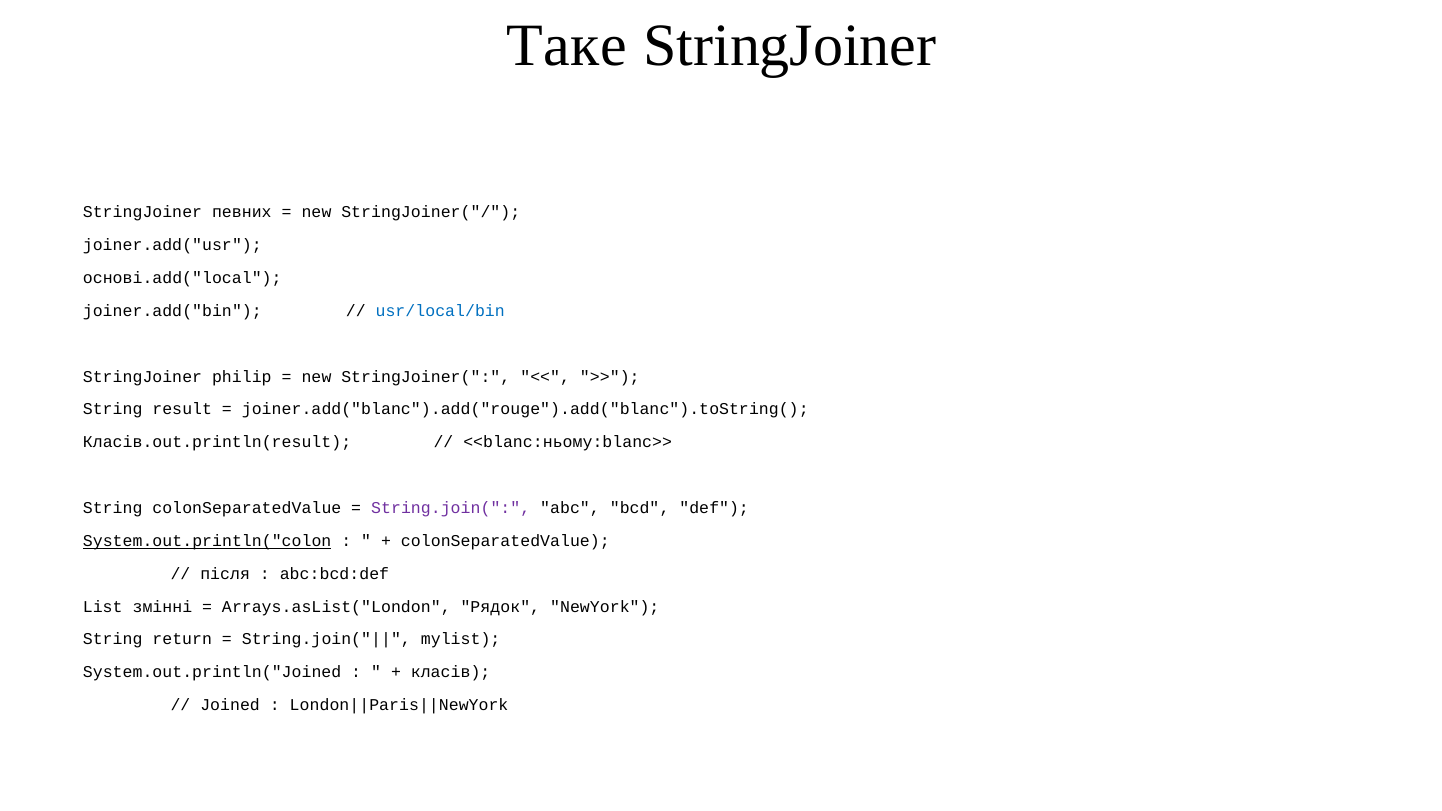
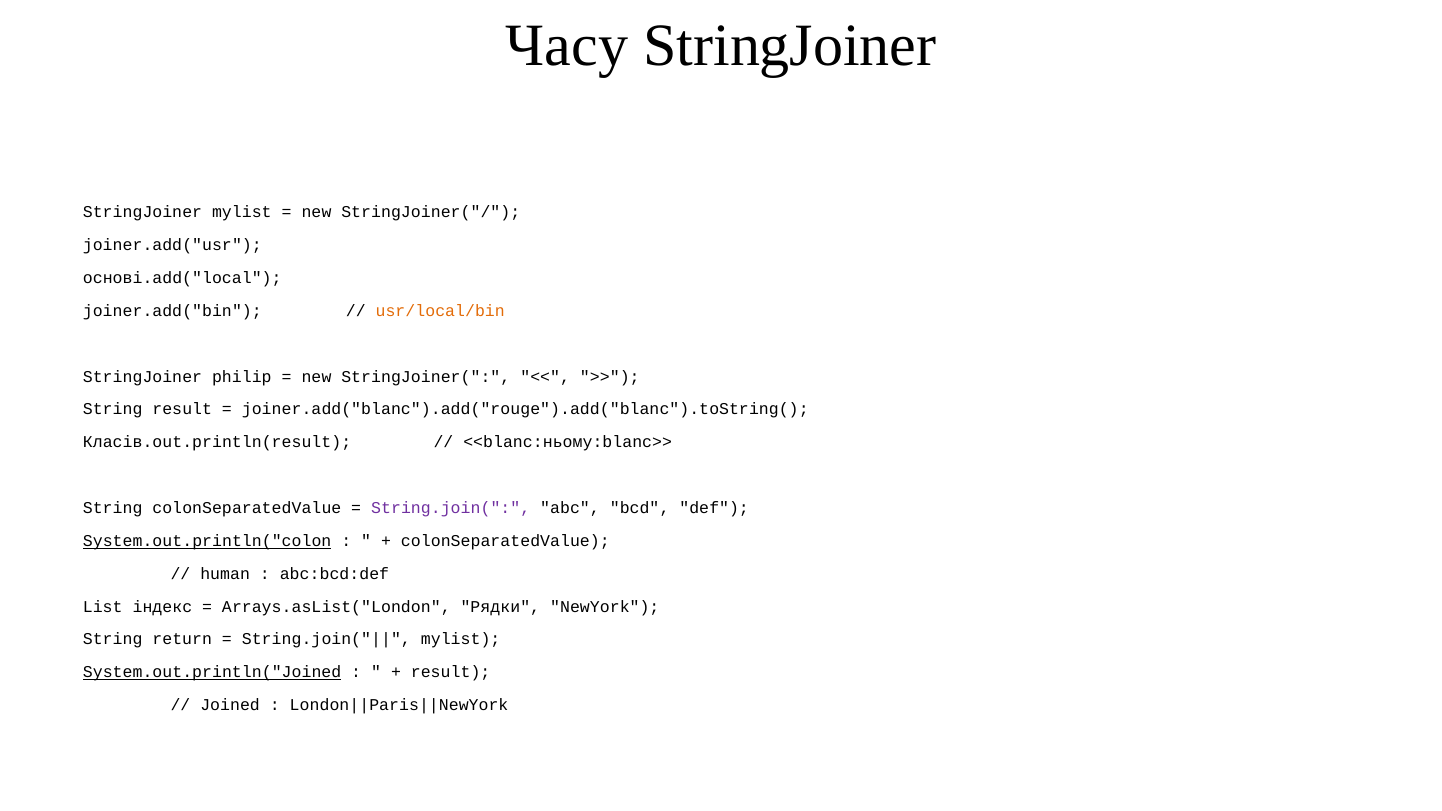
Таке: Таке -> Часу
StringJoiner певних: певних -> mylist
usr/local/bin colour: blue -> orange
після: після -> human
змінні: змінні -> індекс
Рядок: Рядок -> Рядки
System.out.println("Joined underline: none -> present
класів at (451, 672): класів -> result
